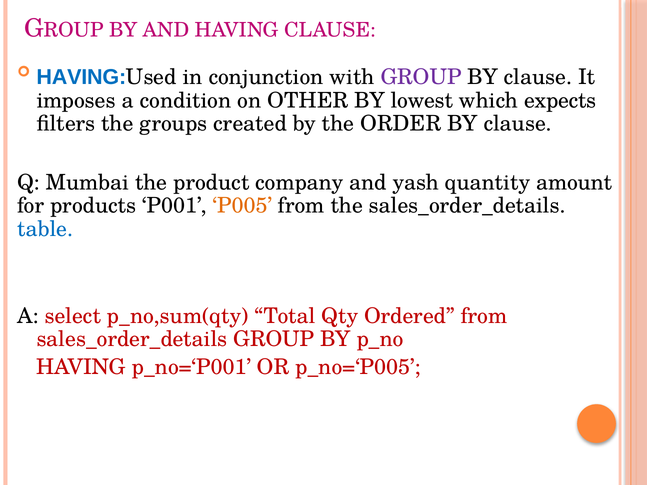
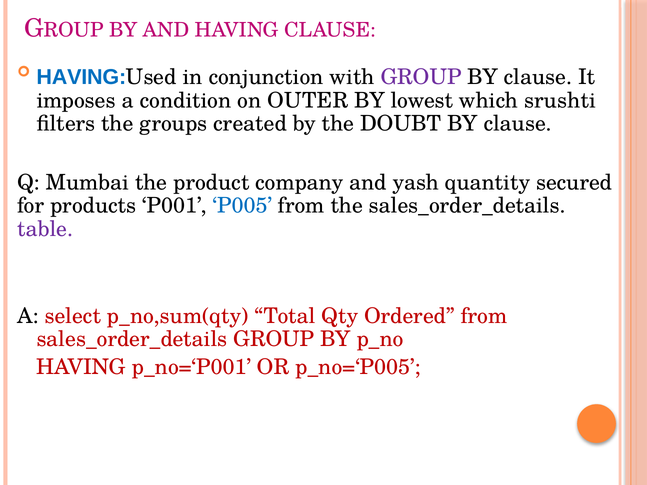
OTHER: OTHER -> OUTER
expects: expects -> srushti
ORDER: ORDER -> DOUBT
amount: amount -> secured
P005 colour: orange -> blue
table colour: blue -> purple
